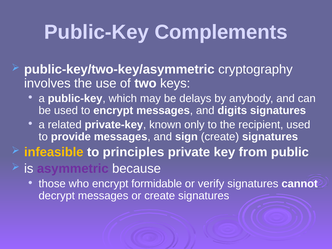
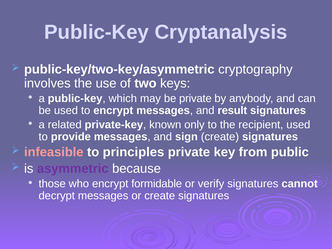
Complements: Complements -> Cryptanalysis
be delays: delays -> private
digits: digits -> result
infeasible colour: yellow -> pink
